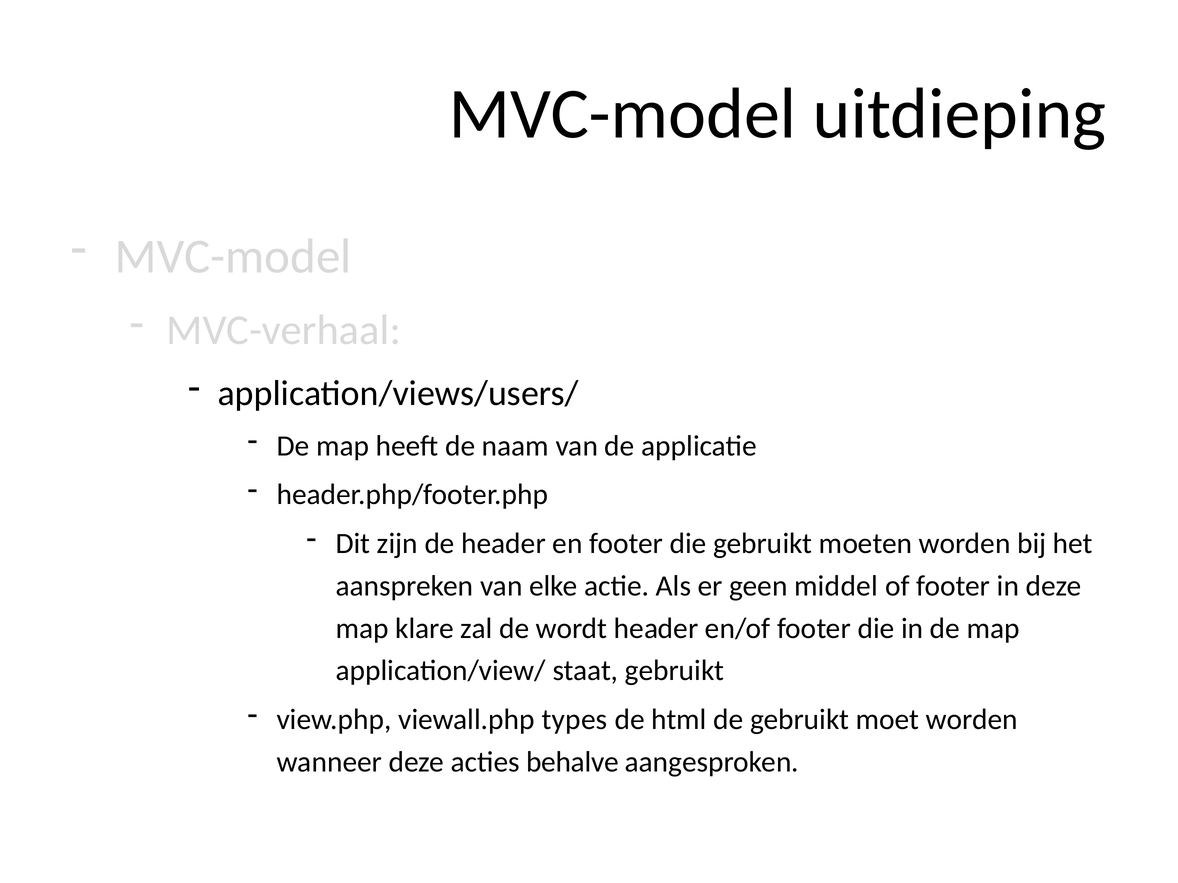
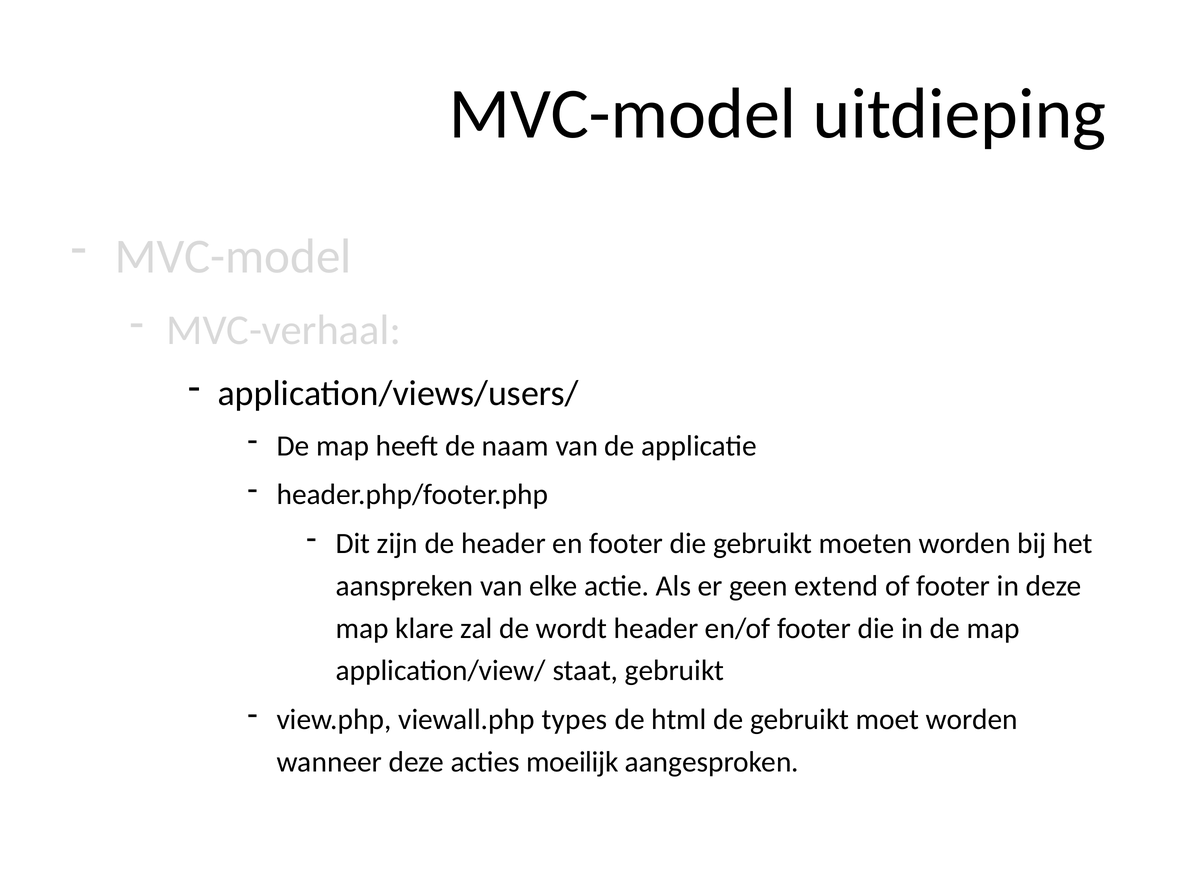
middel: middel -> extend
behalve: behalve -> moeilijk
